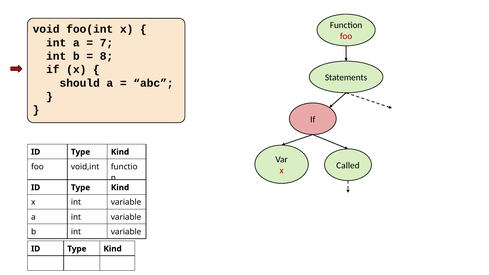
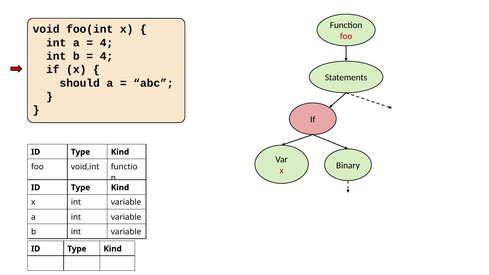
7 at (106, 43): 7 -> 4
8 at (106, 56): 8 -> 4
Called: Called -> Binary
